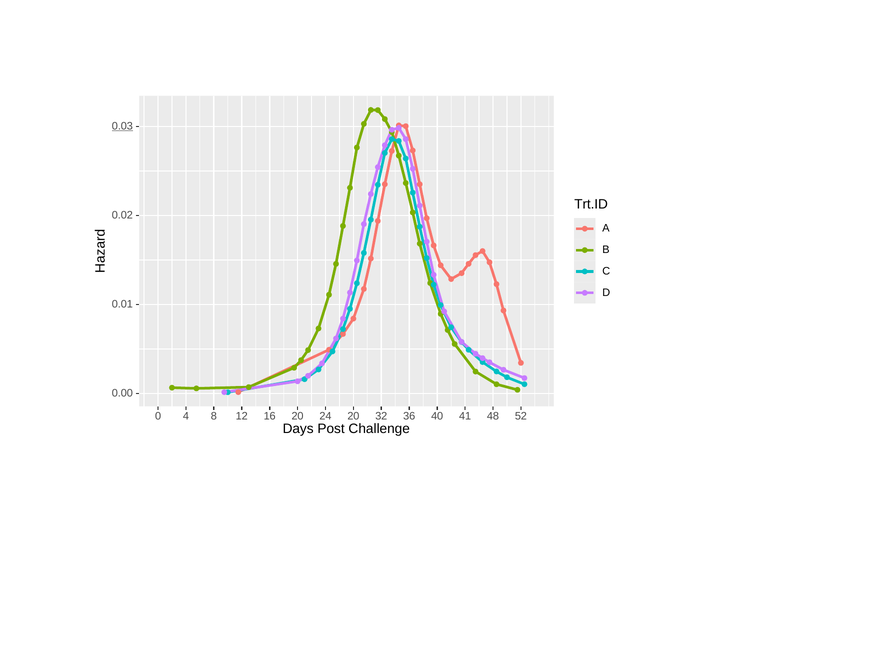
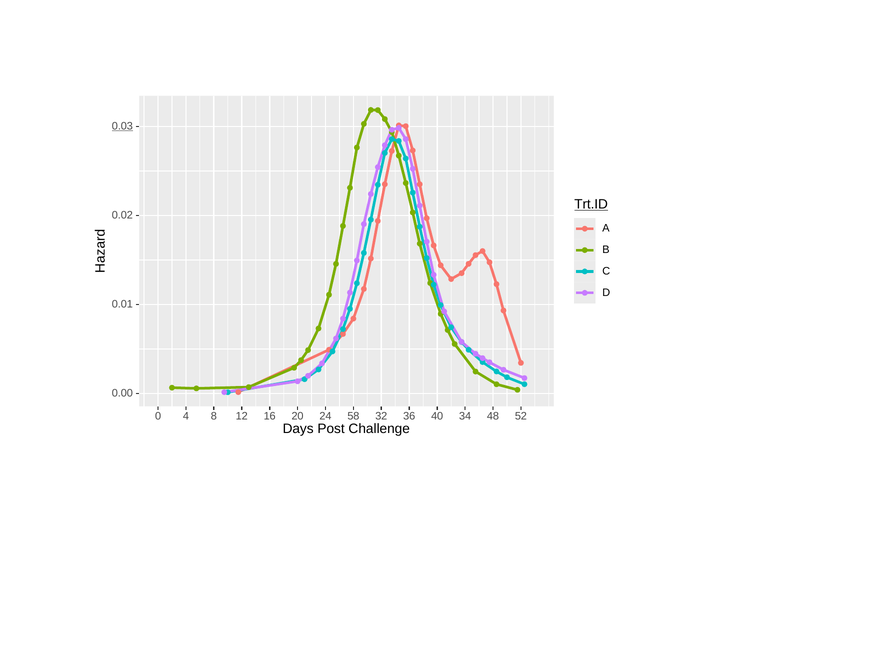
Trt.ID underline: none -> present
24 20: 20 -> 58
41: 41 -> 34
